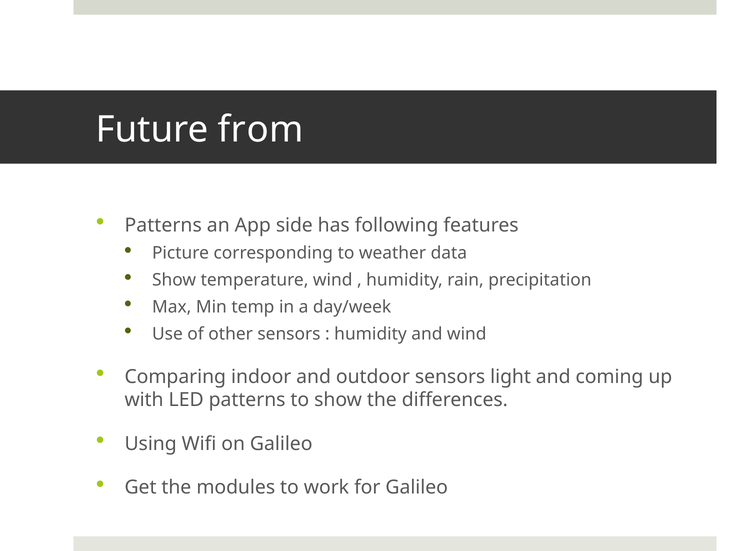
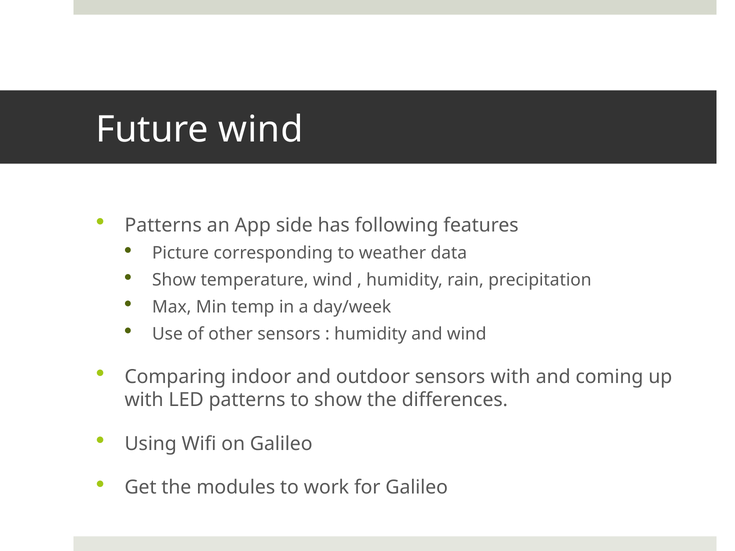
Future from: from -> wind
sensors light: light -> with
